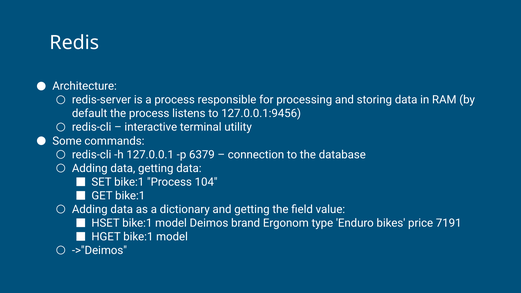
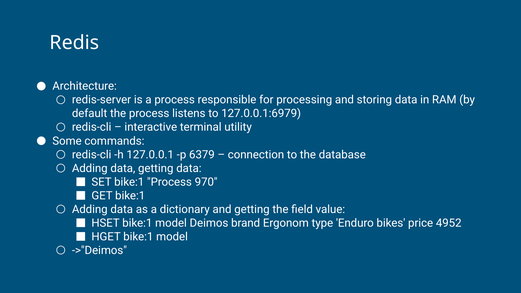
127.0.0.1:9456: 127.0.0.1:9456 -> 127.0.0.1:6979
104: 104 -> 970
7191: 7191 -> 4952
